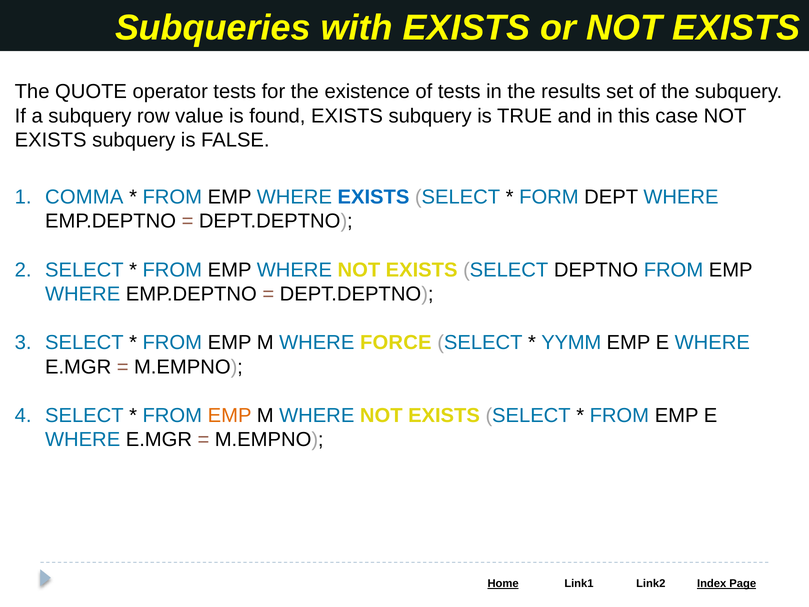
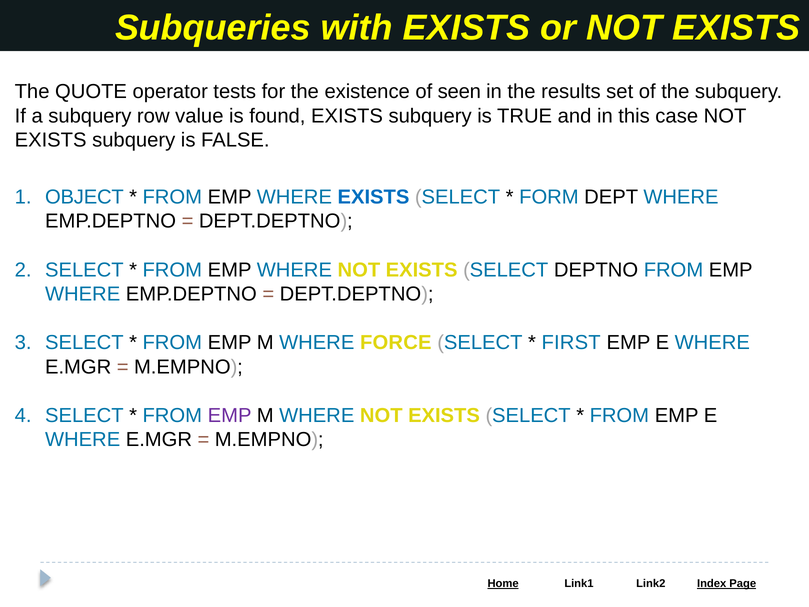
of tests: tests -> seen
COMMA: COMMA -> OBJECT
YYMM: YYMM -> FIRST
EMP at (230, 415) colour: orange -> purple
